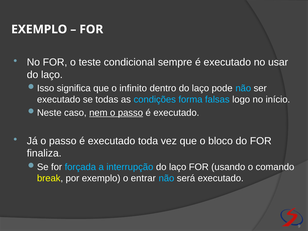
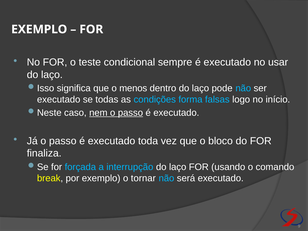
infinito: infinito -> menos
entrar: entrar -> tornar
